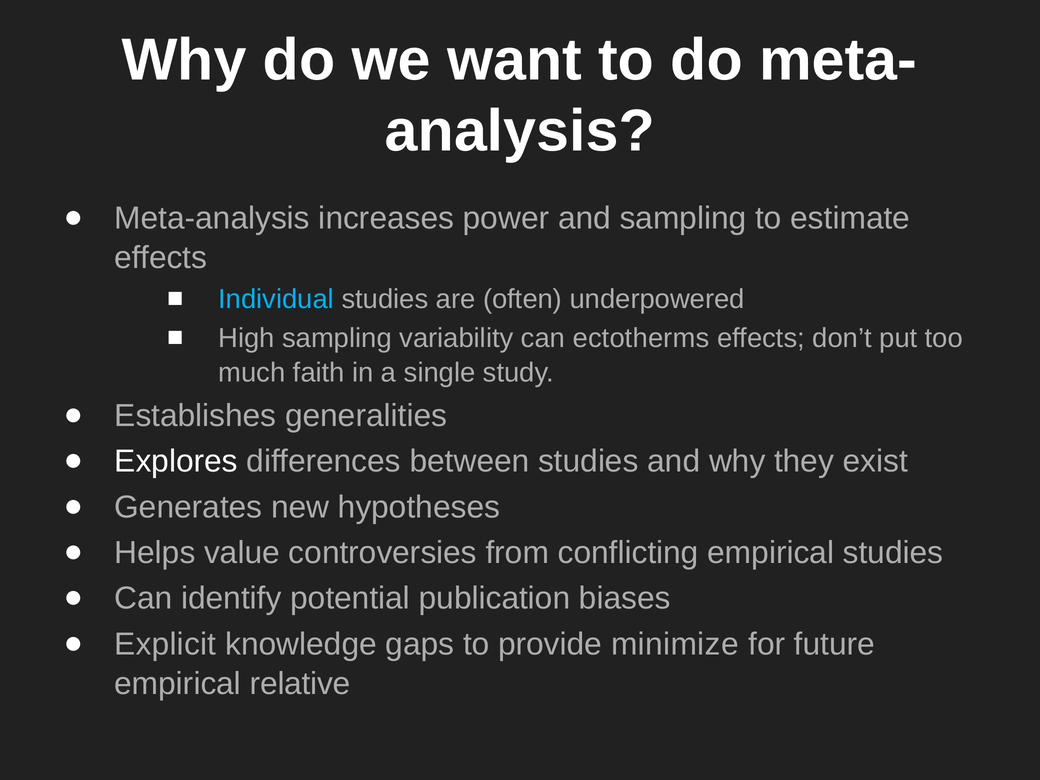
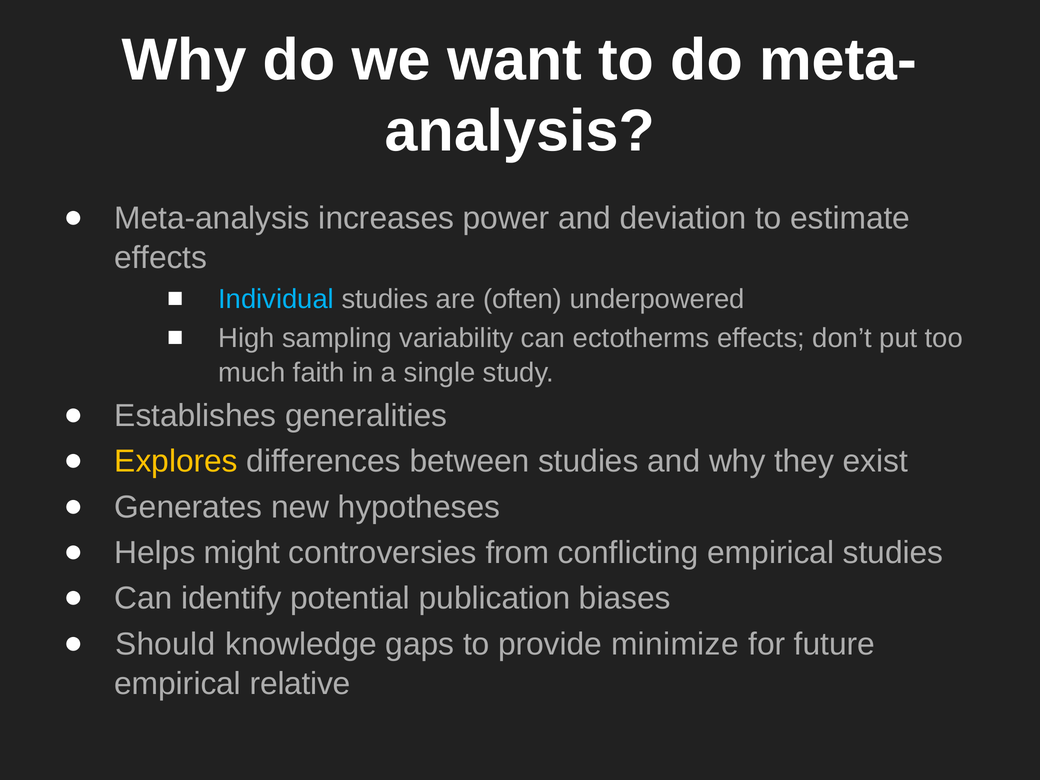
and sampling: sampling -> deviation
Explores colour: white -> yellow
value: value -> might
Explicit: Explicit -> Should
